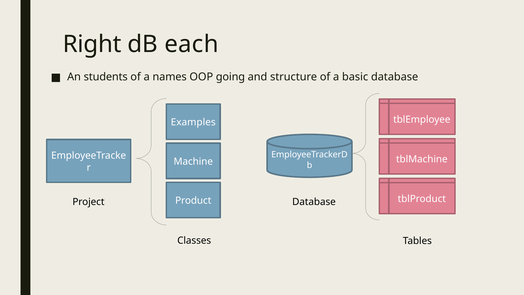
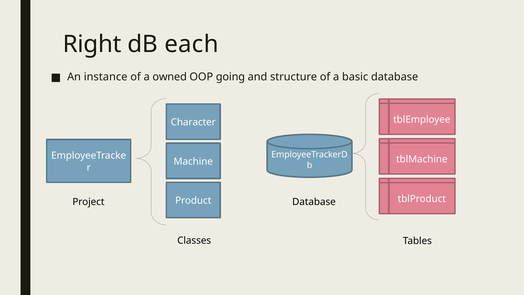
students: students -> instance
names: names -> owned
Examples: Examples -> Character
